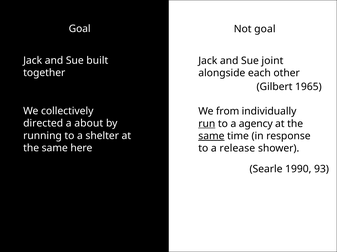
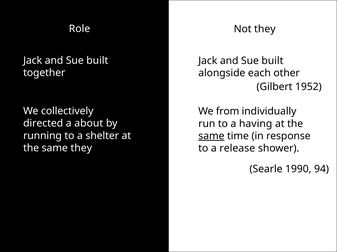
Goal at (80, 29): Goal -> Role
Not goal: goal -> they
joint at (272, 61): joint -> built
1965: 1965 -> 1952
run underline: present -> none
agency: agency -> having
same here: here -> they
93: 93 -> 94
